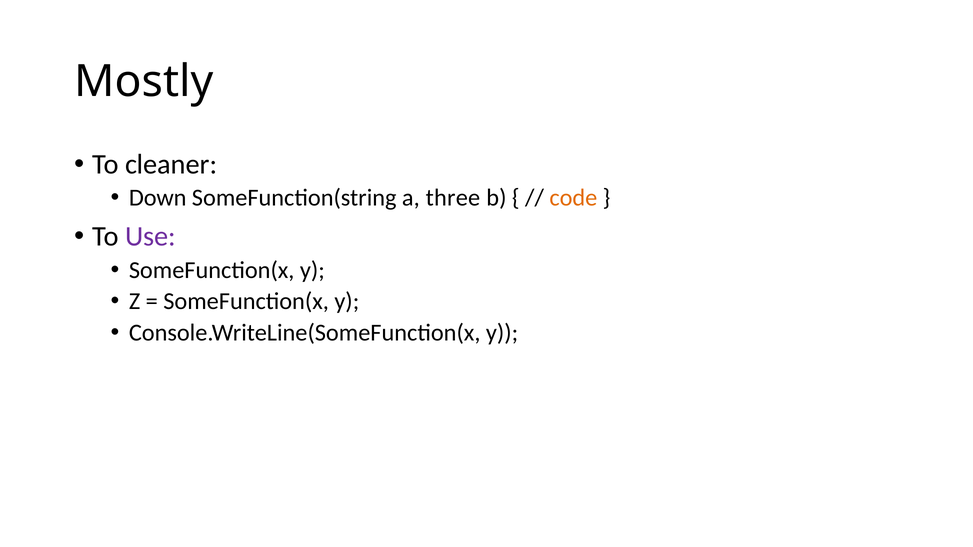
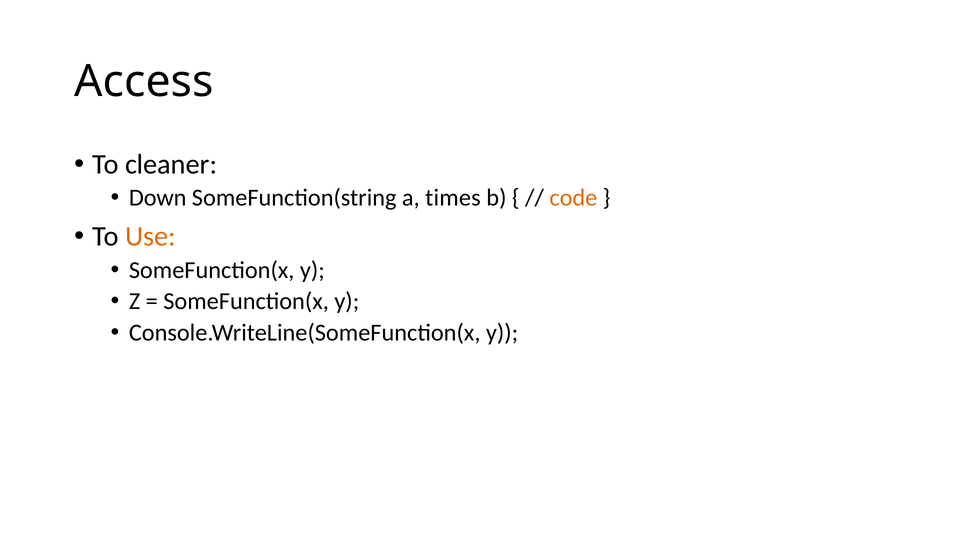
Mostly: Mostly -> Access
three: three -> times
Use colour: purple -> orange
